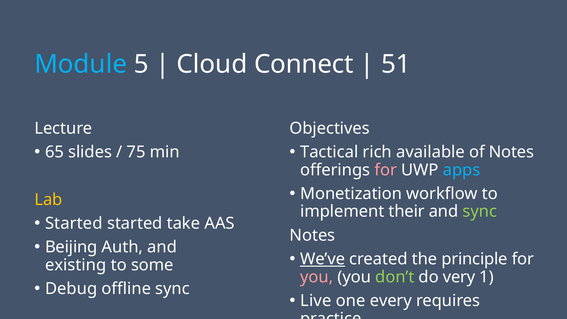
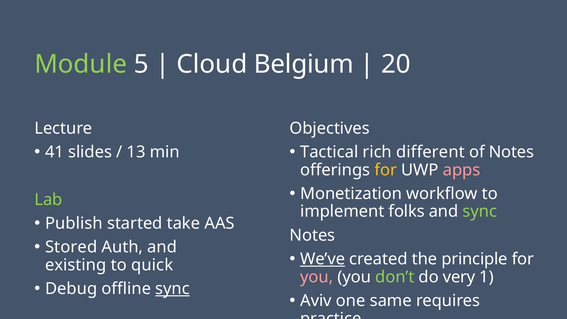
Module colour: light blue -> light green
Connect: Connect -> Belgium
51: 51 -> 20
65: 65 -> 41
75: 75 -> 13
available: available -> different
for at (386, 170) colour: pink -> yellow
apps colour: light blue -> pink
Lab colour: yellow -> light green
their: their -> folks
Started at (74, 223): Started -> Publish
Beijing: Beijing -> Stored
some: some -> quick
sync at (173, 289) underline: none -> present
Live: Live -> Aviv
every: every -> same
